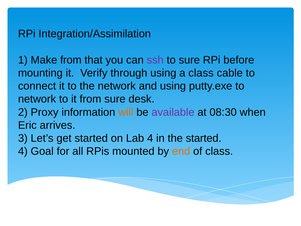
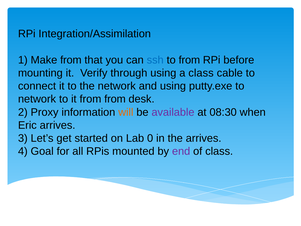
ssh colour: purple -> blue
to sure: sure -> from
from sure: sure -> from
Lab 4: 4 -> 0
the started: started -> arrives
end colour: orange -> purple
